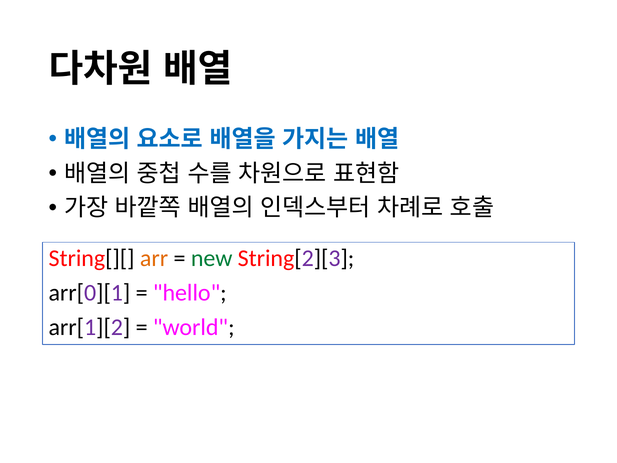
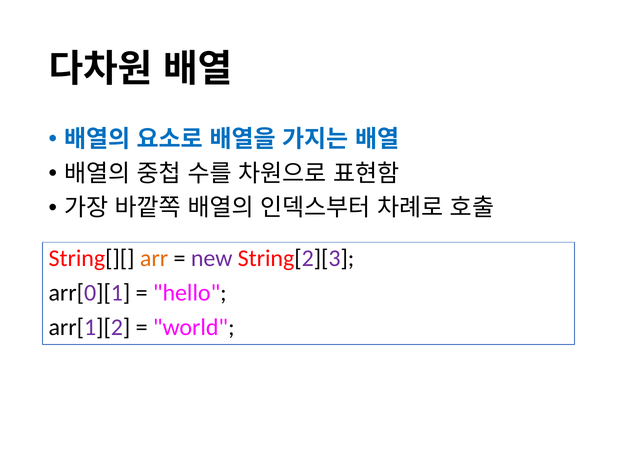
new colour: green -> purple
